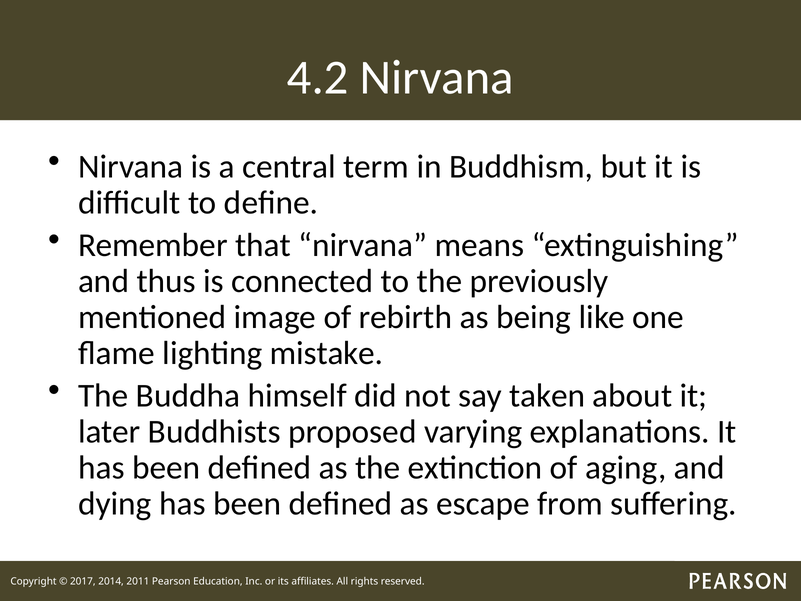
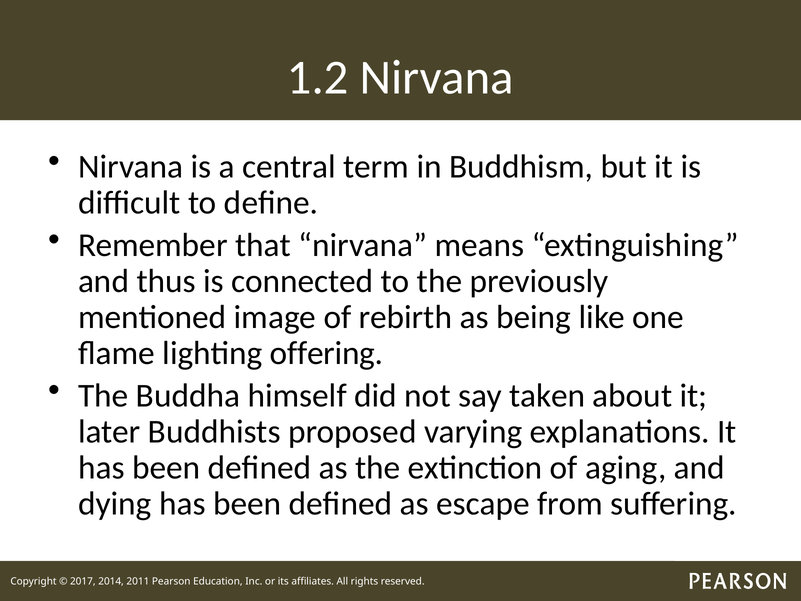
4.2: 4.2 -> 1.2
mistake: mistake -> offering
